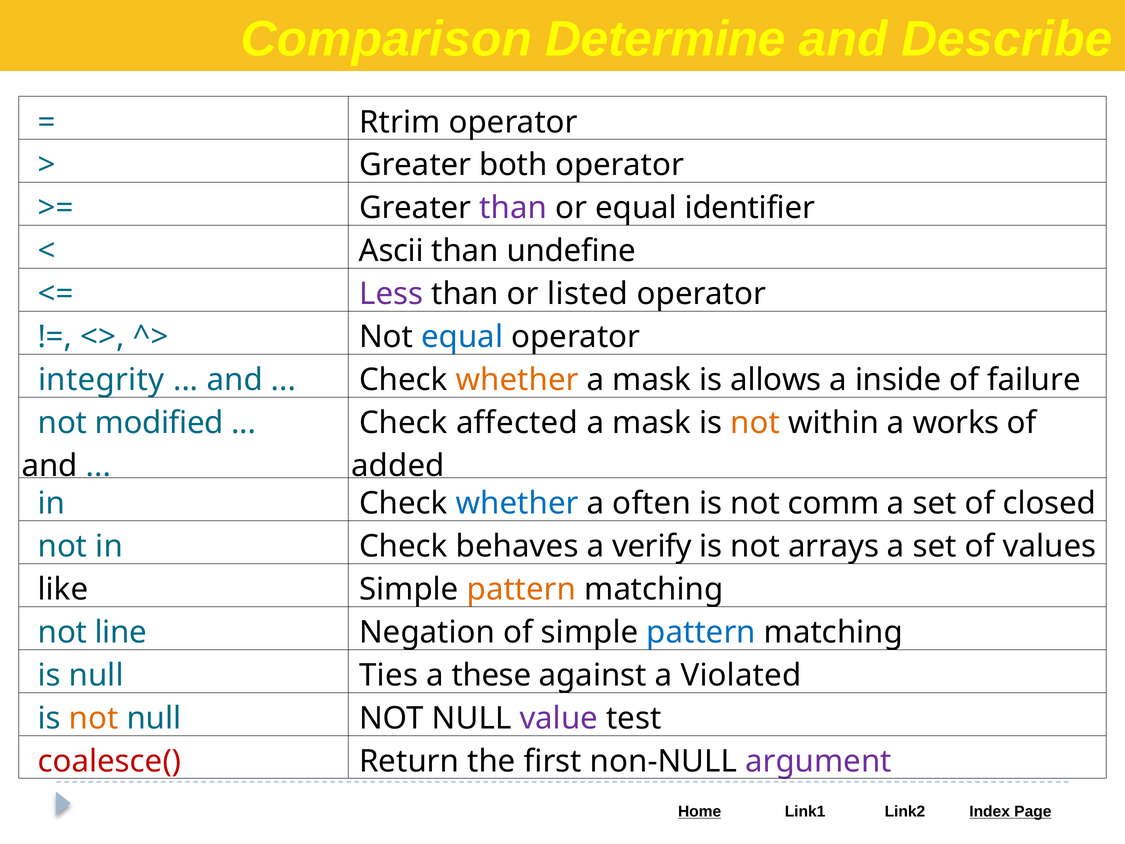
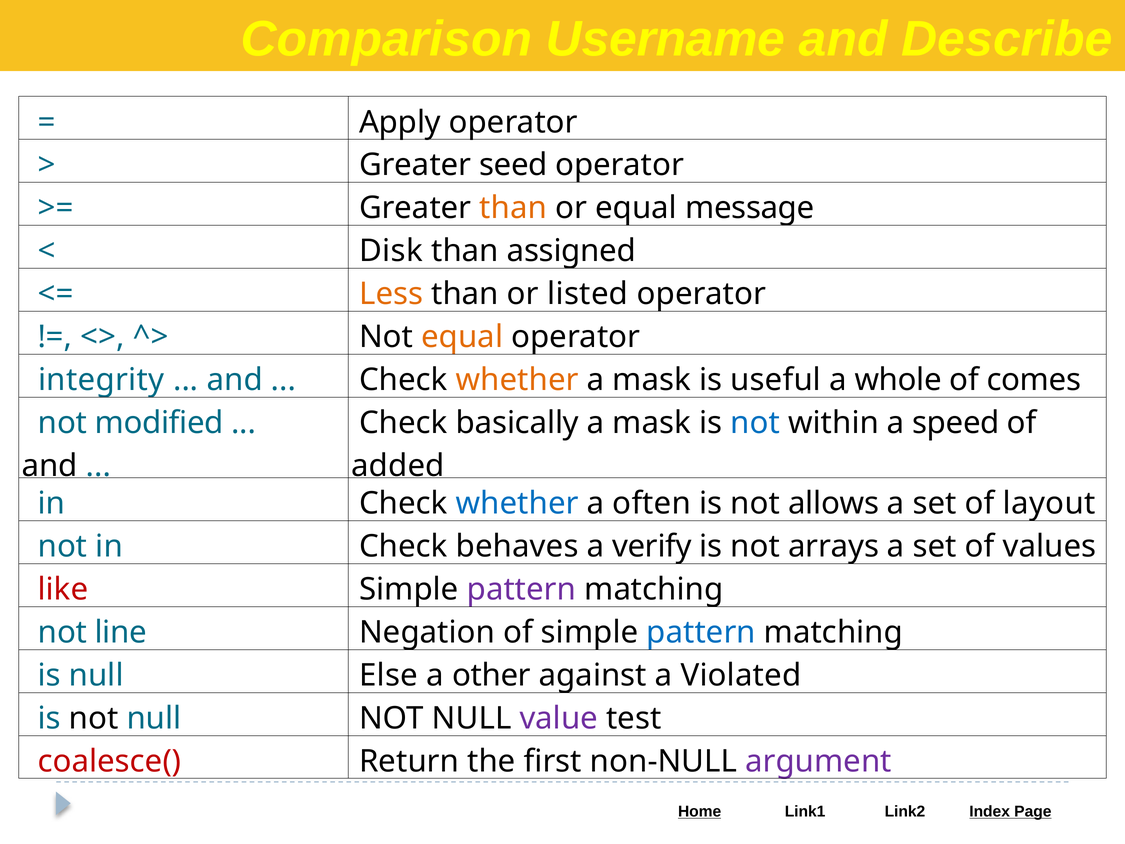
Determine: Determine -> Username
Rtrim: Rtrim -> Apply
both: both -> seed
than at (513, 208) colour: purple -> orange
identifier: identifier -> message
Ascii: Ascii -> Disk
undefine: undefine -> assigned
Less colour: purple -> orange
equal at (462, 337) colour: blue -> orange
allows: allows -> useful
inside: inside -> whole
failure: failure -> comes
affected: affected -> basically
not at (755, 423) colour: orange -> blue
works: works -> speed
comm: comm -> allows
closed: closed -> layout
like colour: black -> red
pattern at (521, 589) colour: orange -> purple
Ties: Ties -> Else
these: these -> other
not at (94, 718) colour: orange -> black
